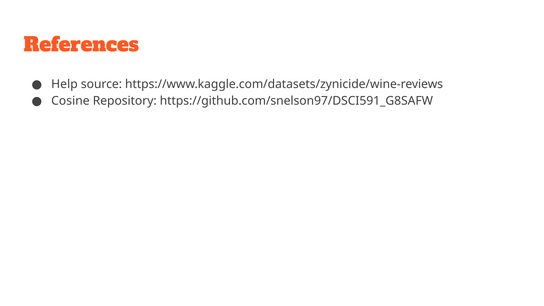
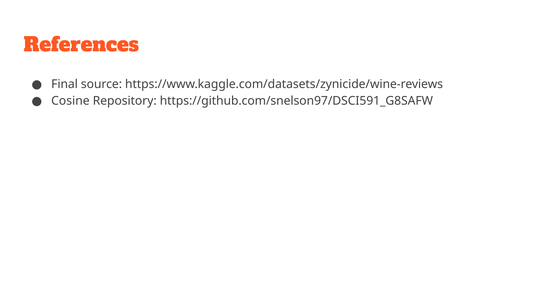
Help: Help -> Final
